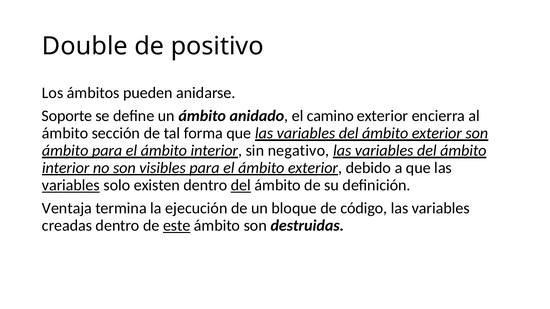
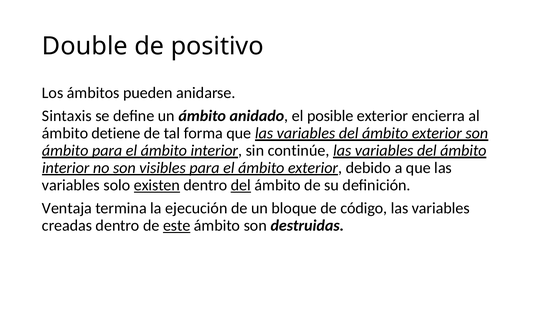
Soporte: Soporte -> Sintaxis
camino: camino -> posible
sección: sección -> detiene
negativo: negativo -> continúe
variables at (71, 185) underline: present -> none
existen underline: none -> present
